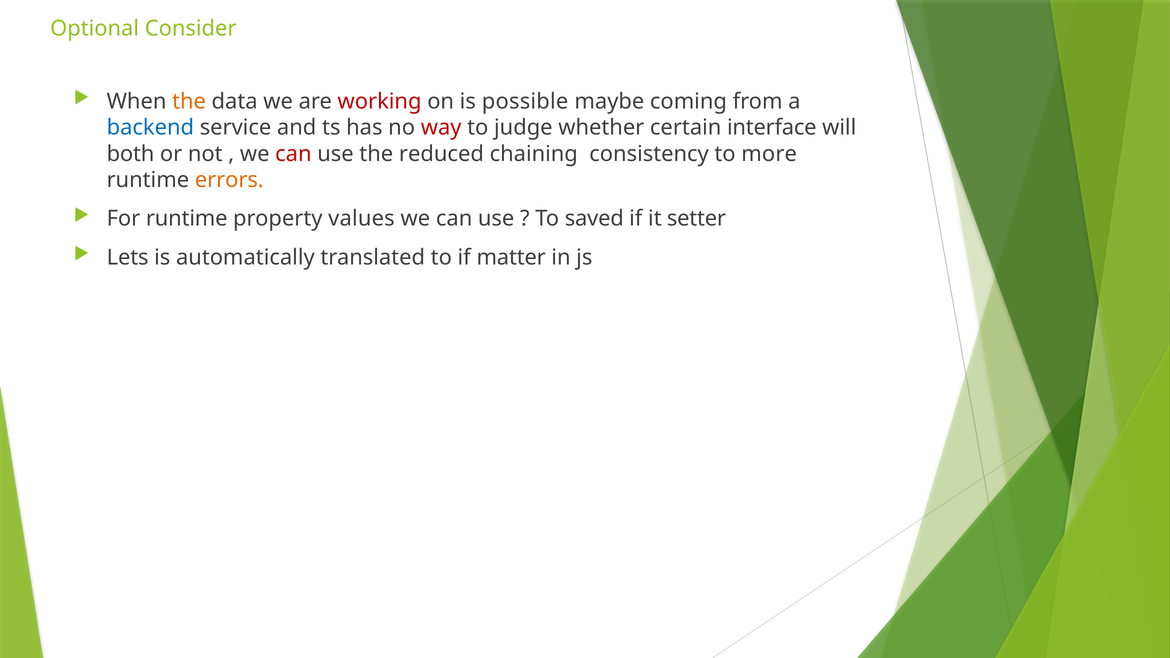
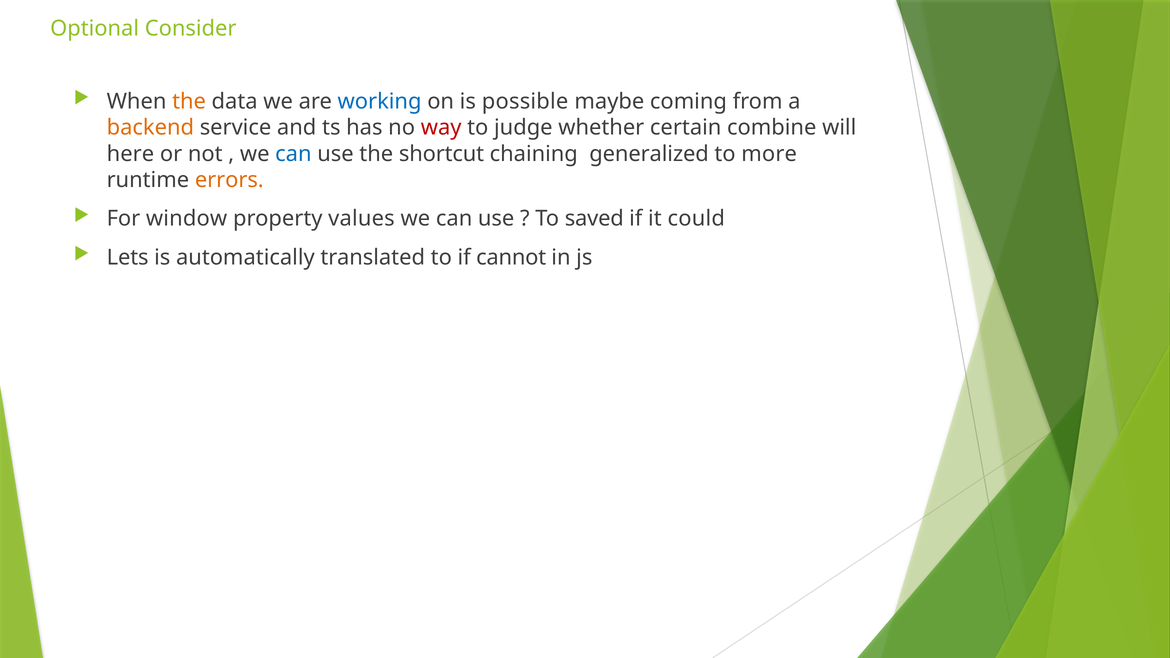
working colour: red -> blue
backend colour: blue -> orange
interface: interface -> combine
both: both -> here
can at (293, 154) colour: red -> blue
reduced: reduced -> shortcut
consistency: consistency -> generalized
For runtime: runtime -> window
setter: setter -> could
matter: matter -> cannot
